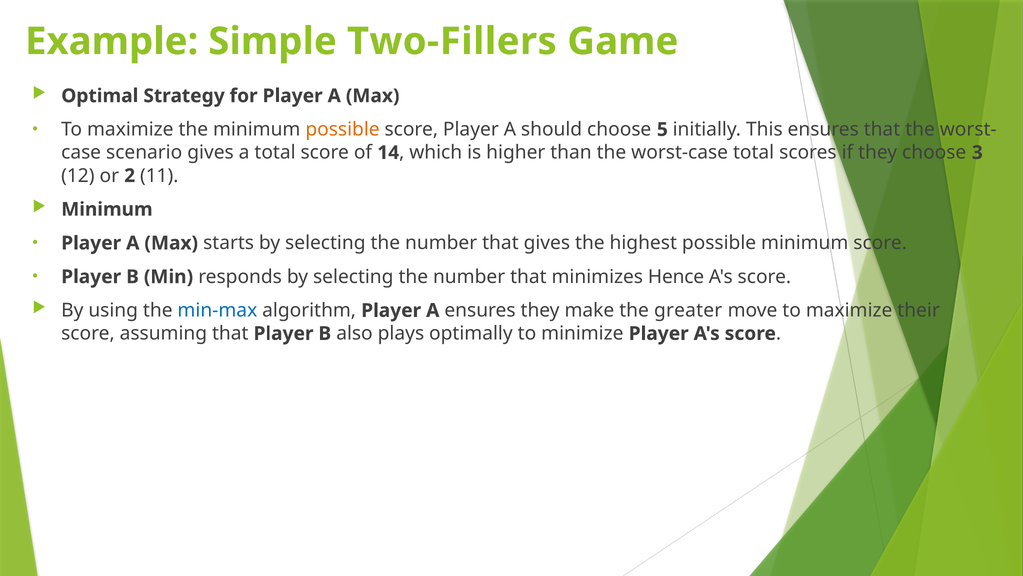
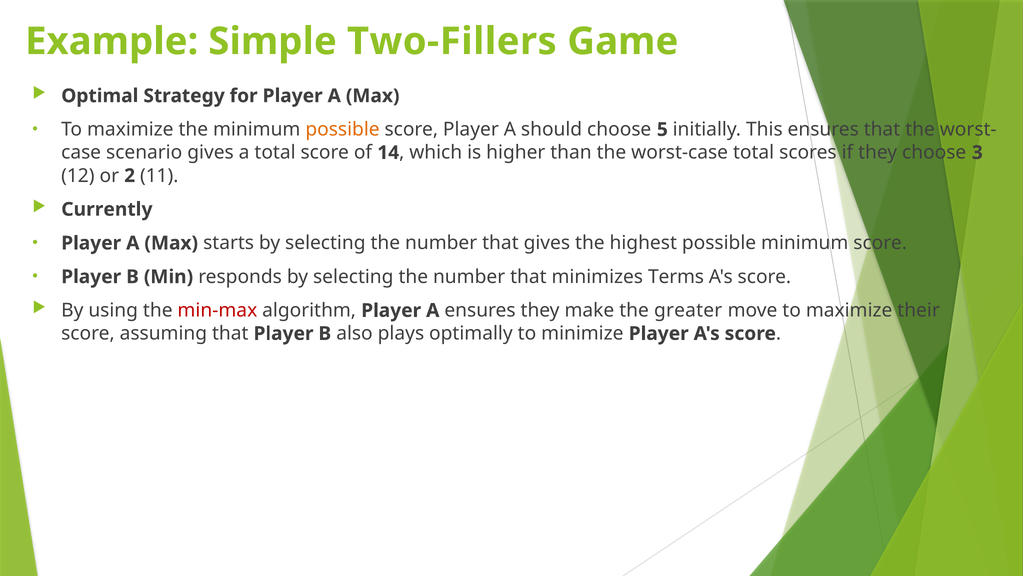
Minimum at (107, 209): Minimum -> Currently
Hence: Hence -> Terms
min-max colour: blue -> red
